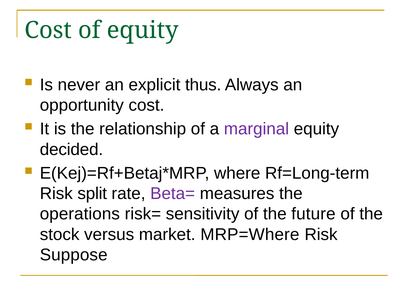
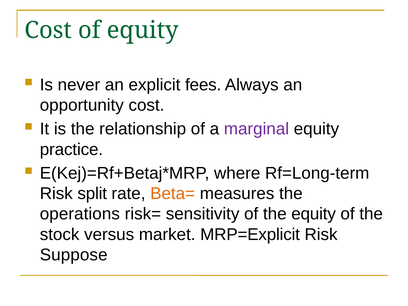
thus: thus -> fees
decided: decided -> practice
Beta= colour: purple -> orange
the future: future -> equity
MRP=Where: MRP=Where -> MRP=Explicit
